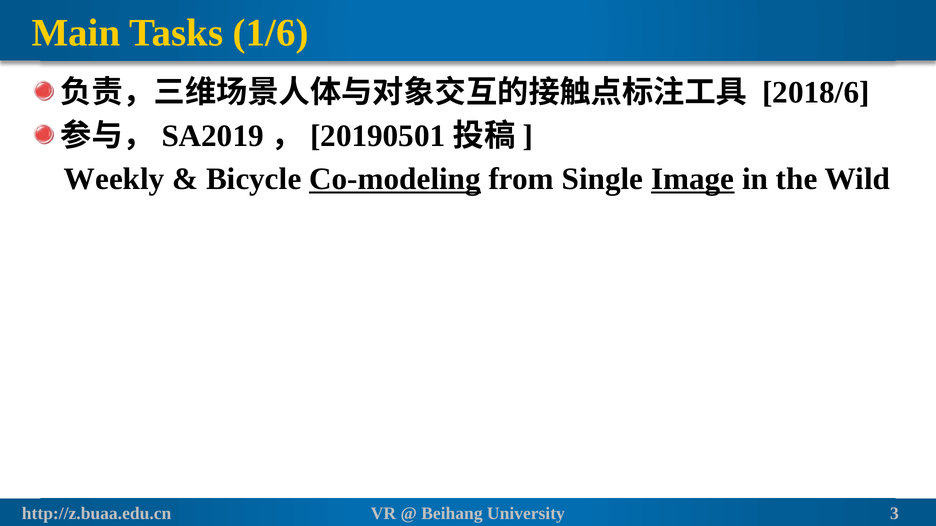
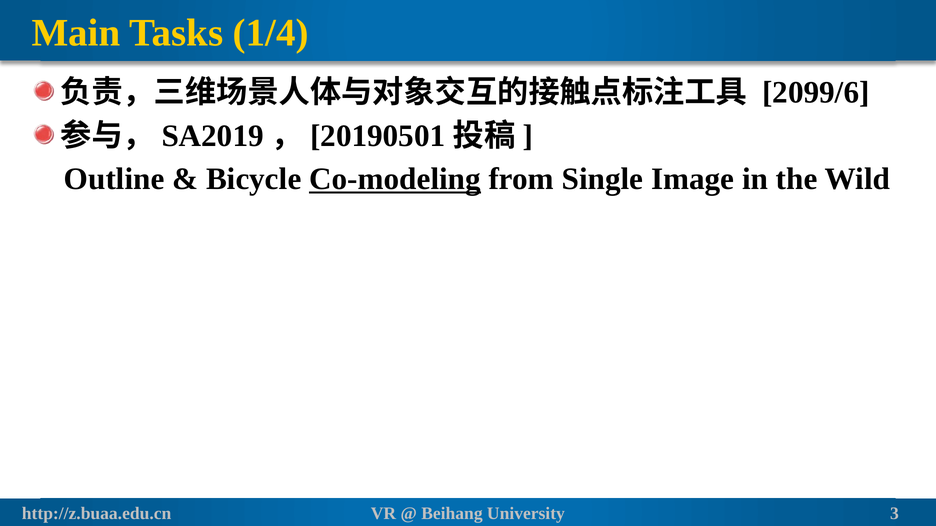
1/6: 1/6 -> 1/4
2018/6: 2018/6 -> 2099/6
Weekly: Weekly -> Outline
Image underline: present -> none
